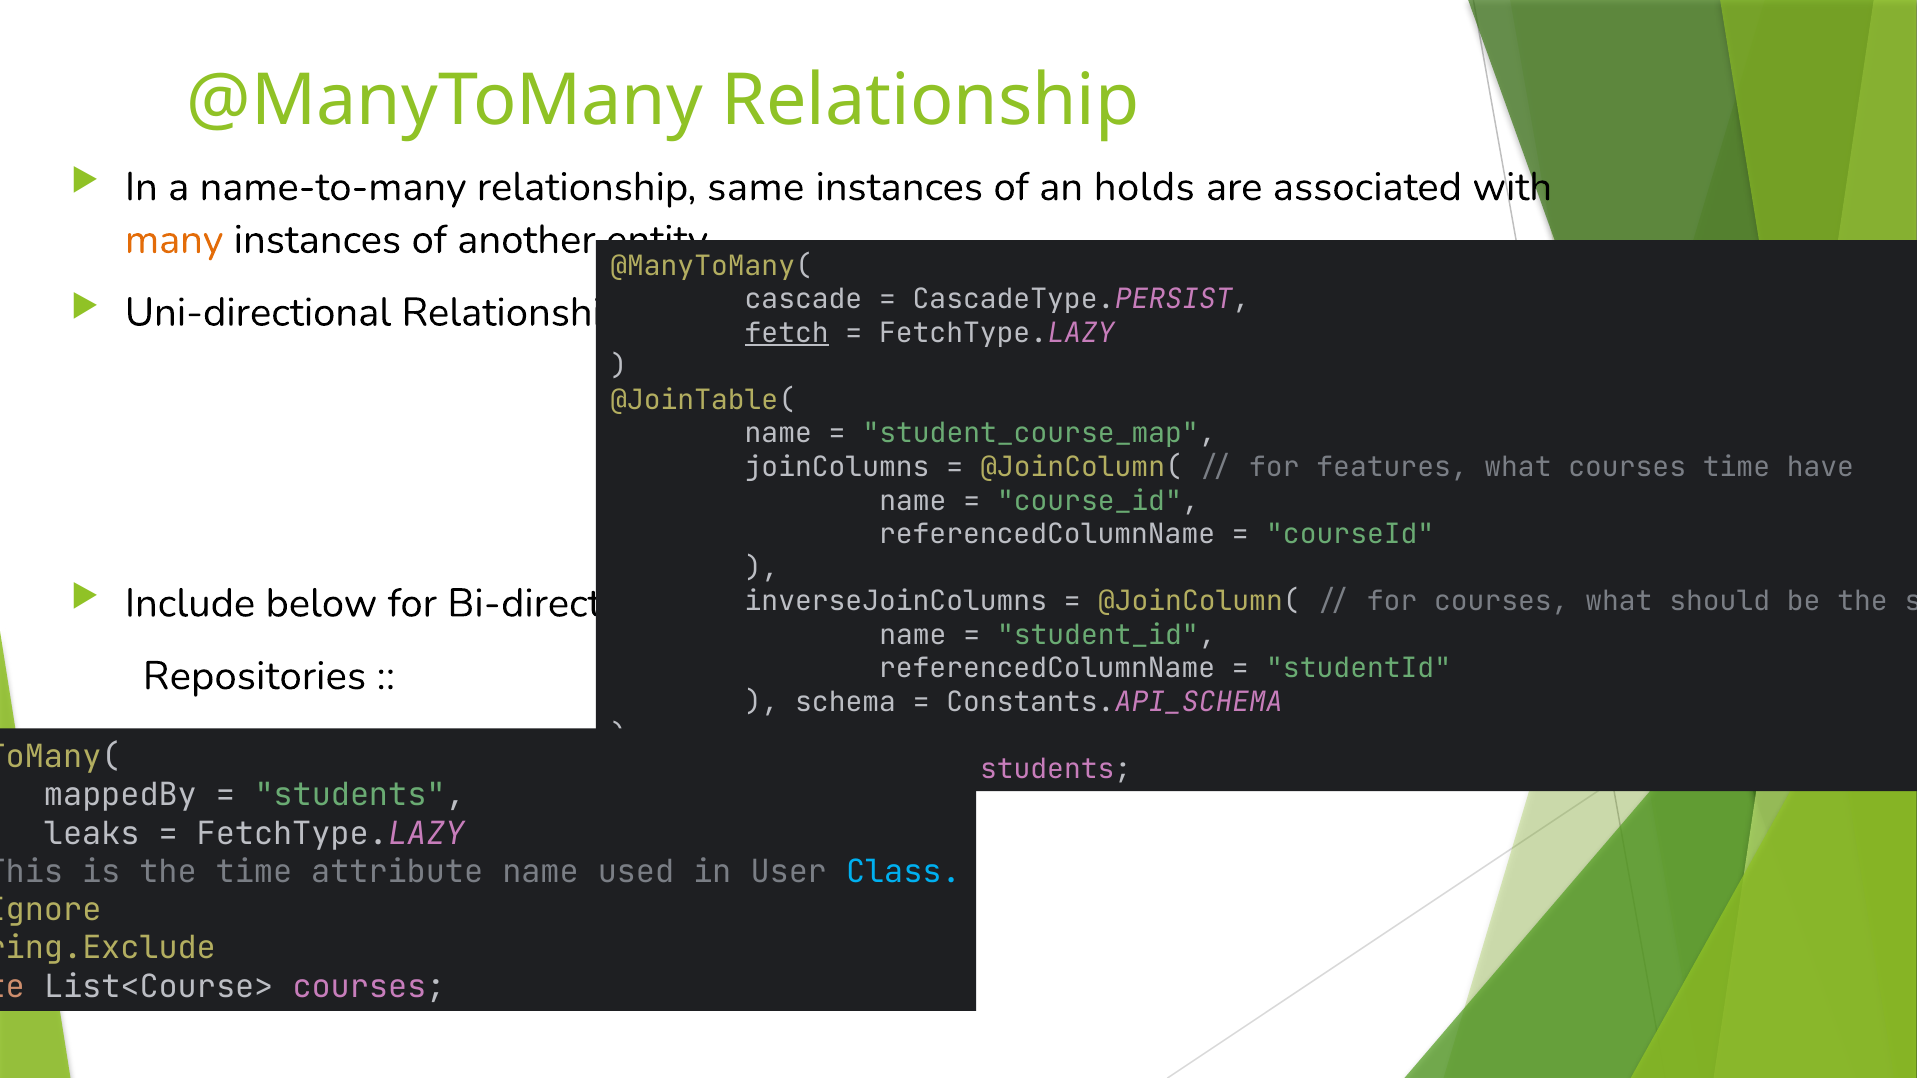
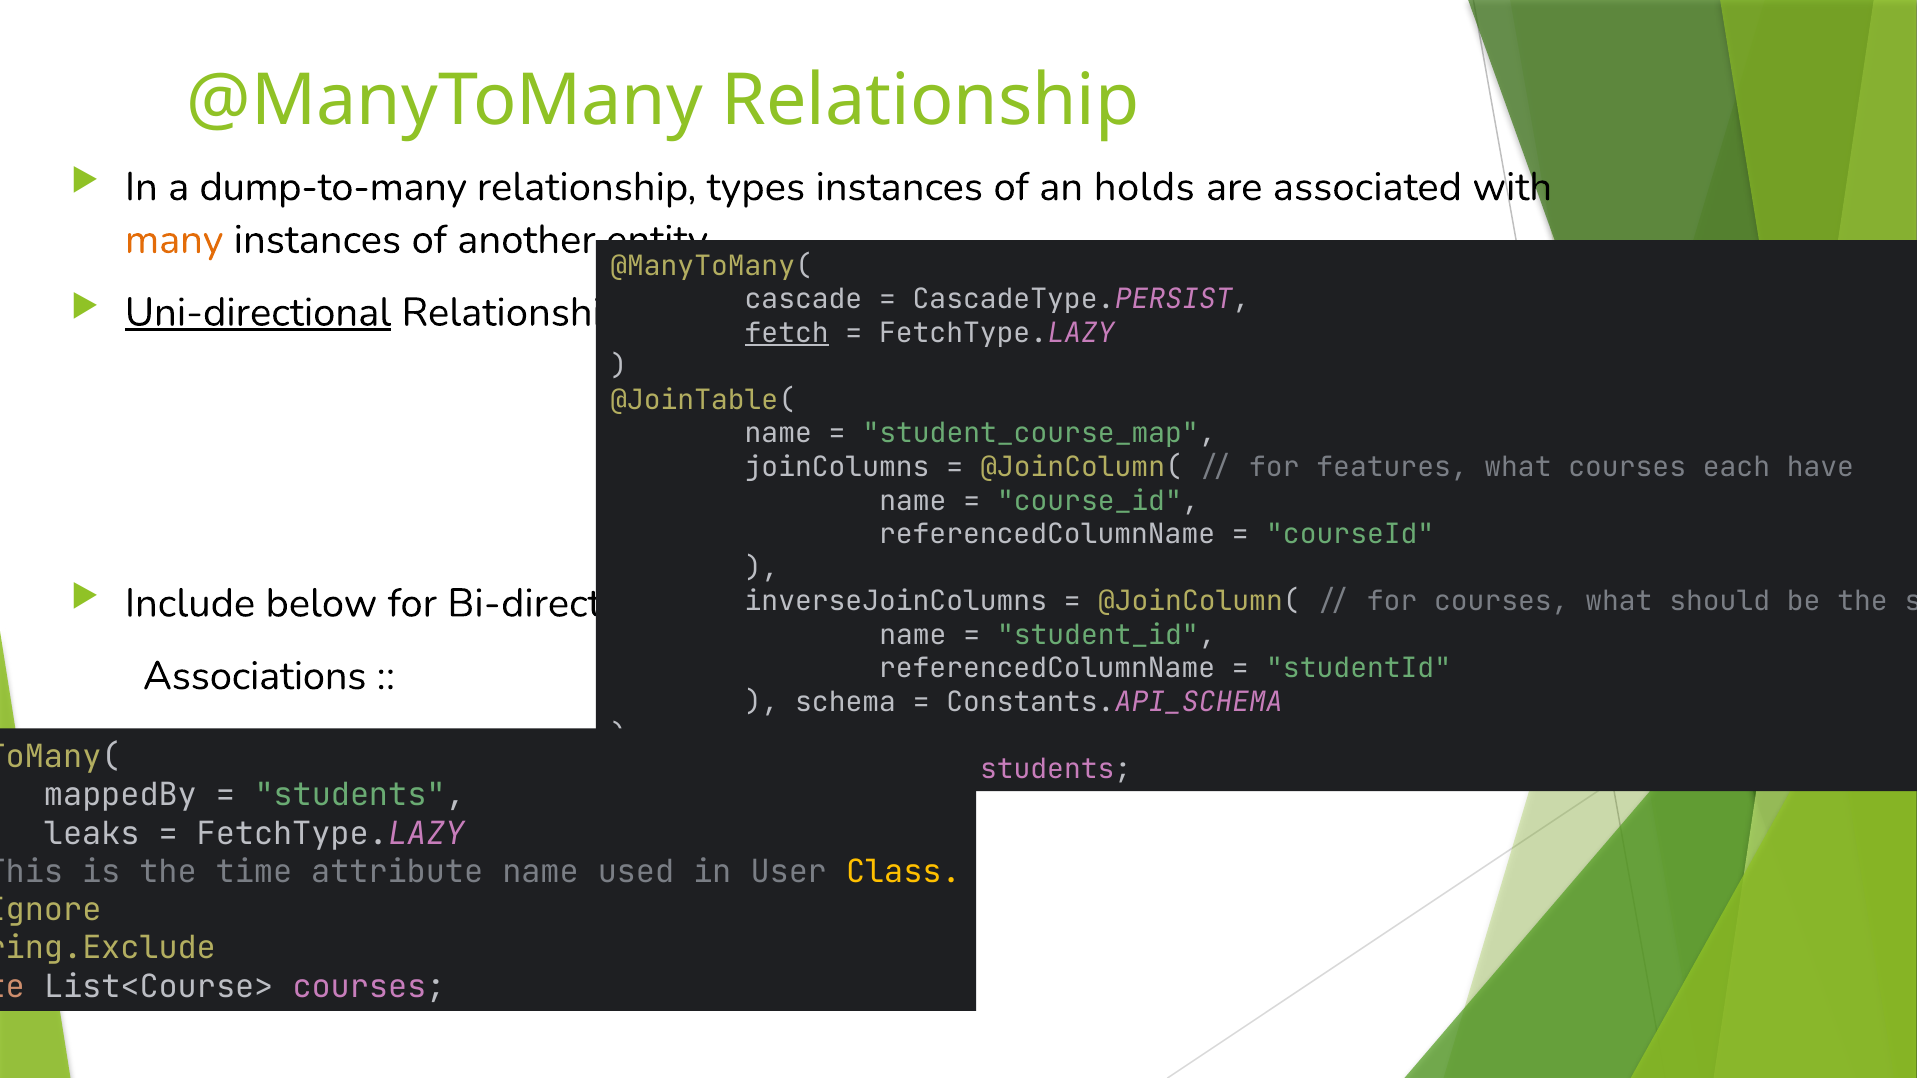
name-to-many: name-to-many -> dump-to-many
same: same -> types
Uni-directional underline: none -> present
courses time: time -> each
Repositories: Repositories -> Associations
Class colour: light blue -> yellow
